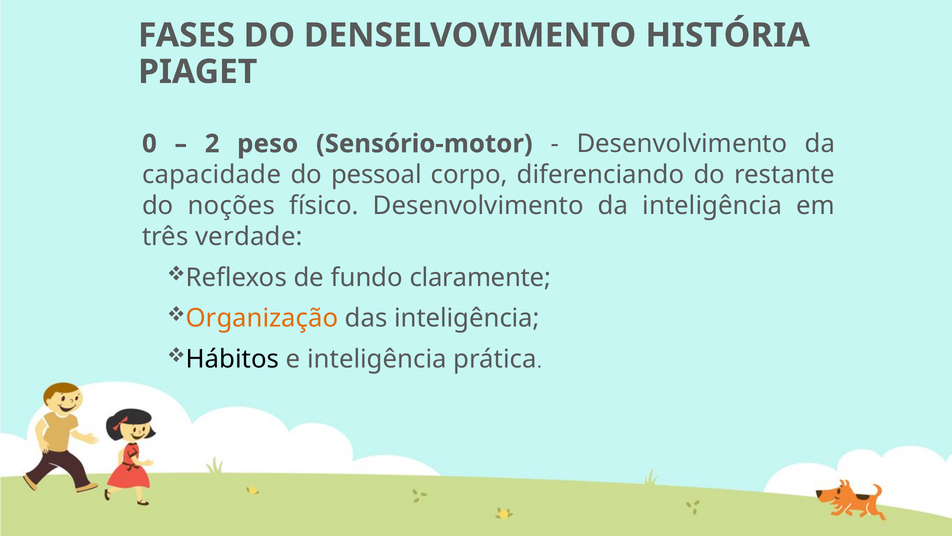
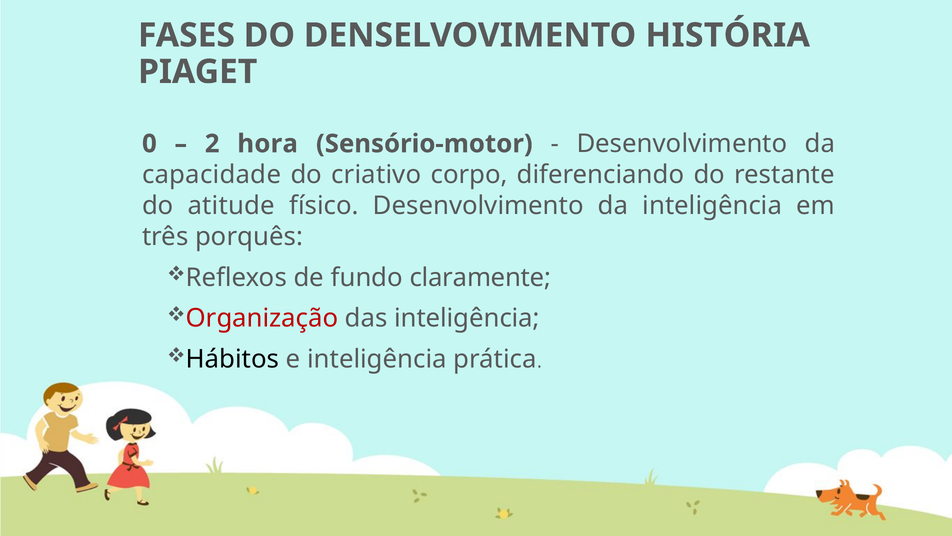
peso: peso -> hora
pessoal: pessoal -> criativo
noções: noções -> atitude
verdade: verdade -> porquês
Organização colour: orange -> red
